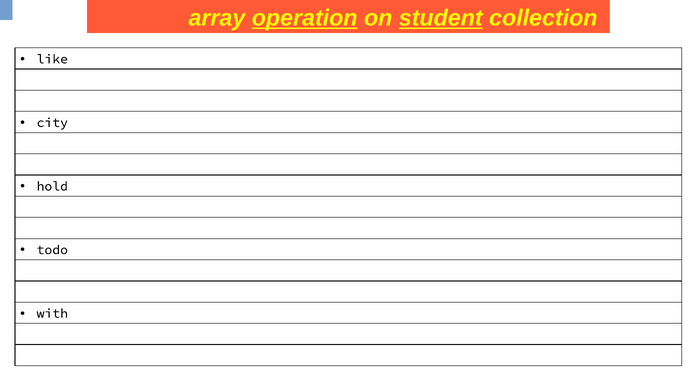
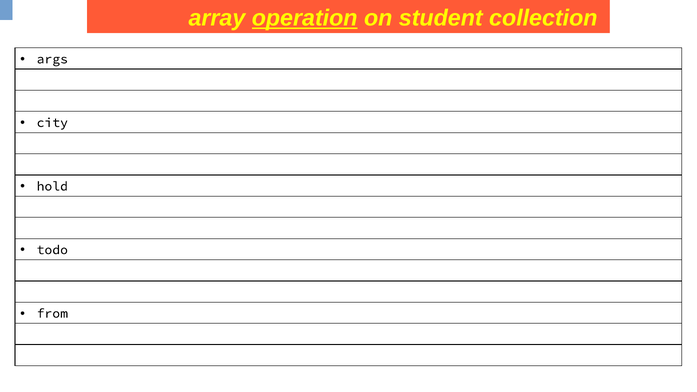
student underline: present -> none
like: like -> args
with: with -> from
